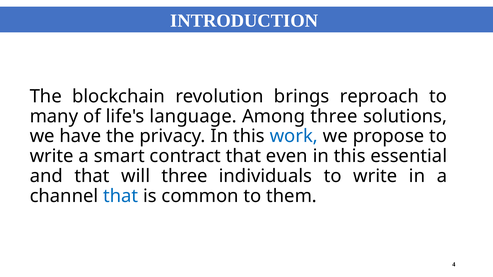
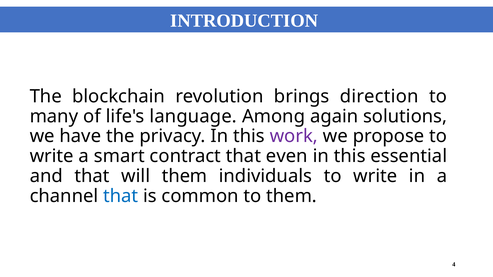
reproach: reproach -> direction
Among three: three -> again
work colour: blue -> purple
will three: three -> them
